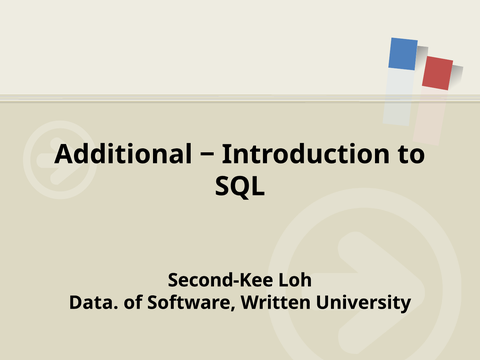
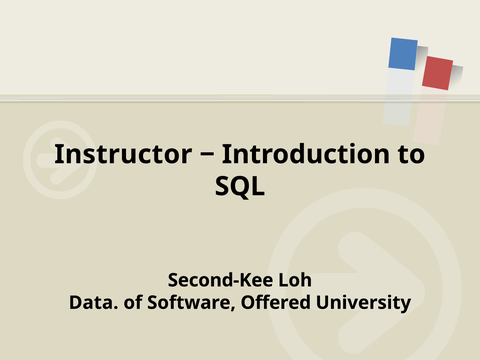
Additional: Additional -> Instructor
Written: Written -> Offered
